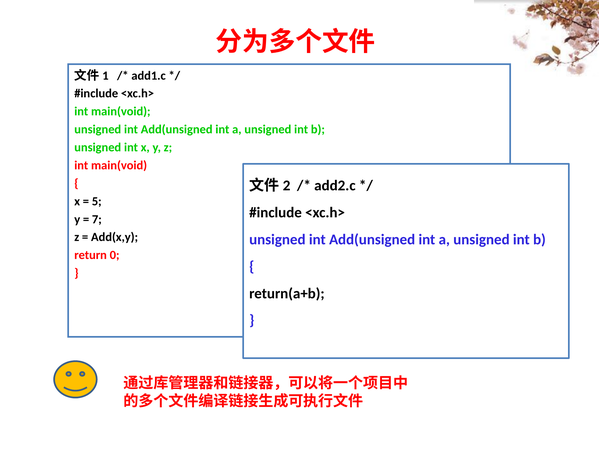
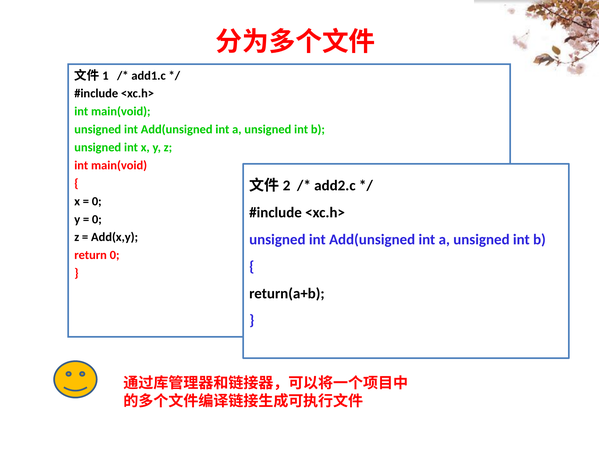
5 at (97, 201): 5 -> 0
7 at (97, 219): 7 -> 0
